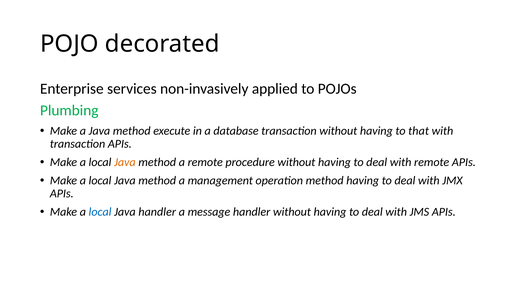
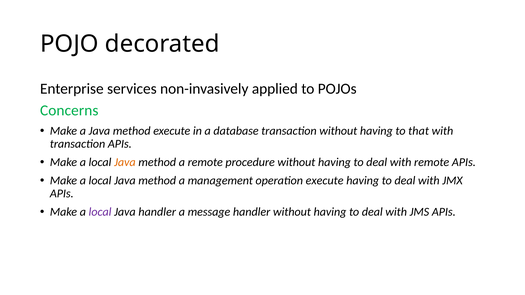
Plumbing: Plumbing -> Concerns
operation method: method -> execute
local at (100, 212) colour: blue -> purple
